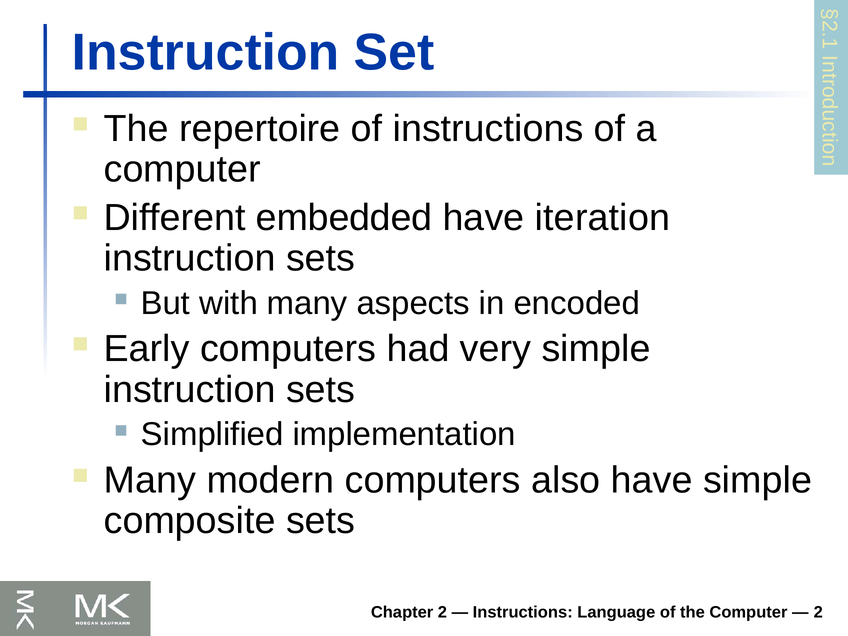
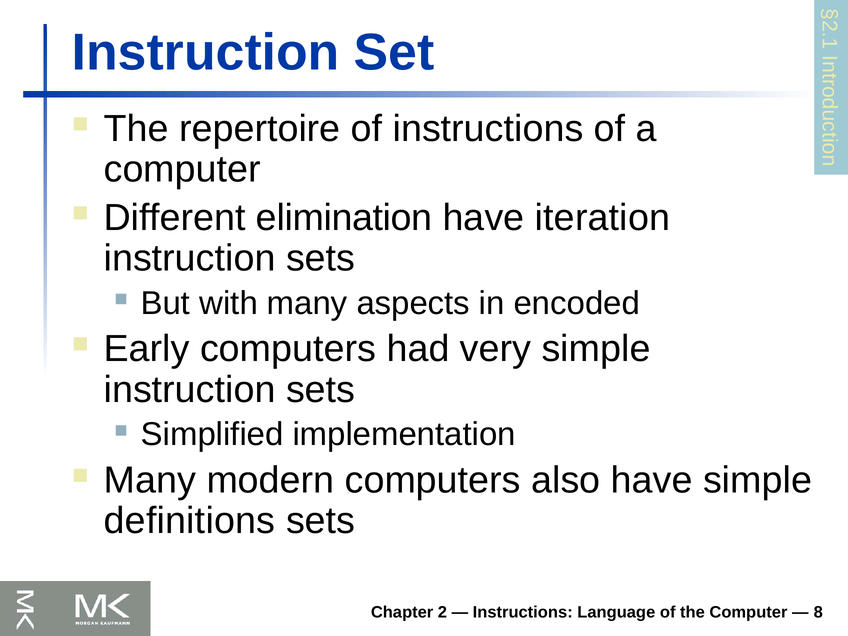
embedded: embedded -> elimination
composite: composite -> definitions
2 at (818, 612): 2 -> 8
